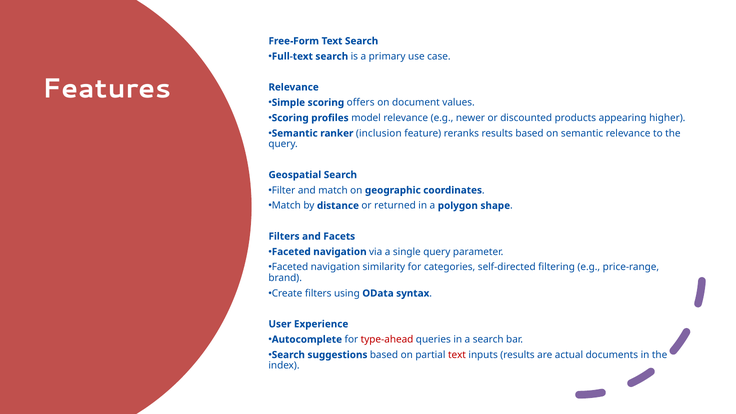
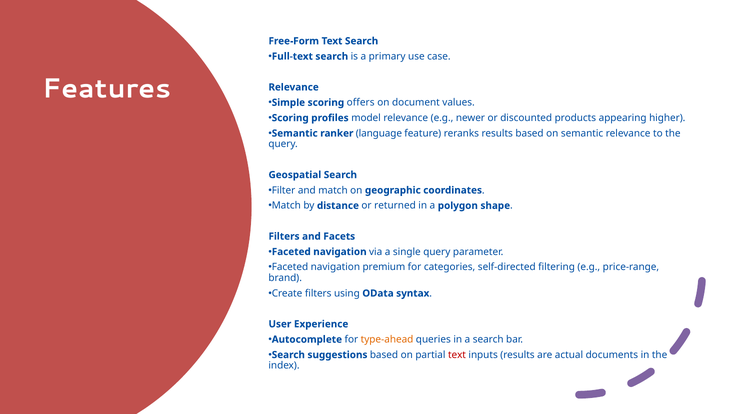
inclusion: inclusion -> language
similarity: similarity -> premium
type-ahead colour: red -> orange
